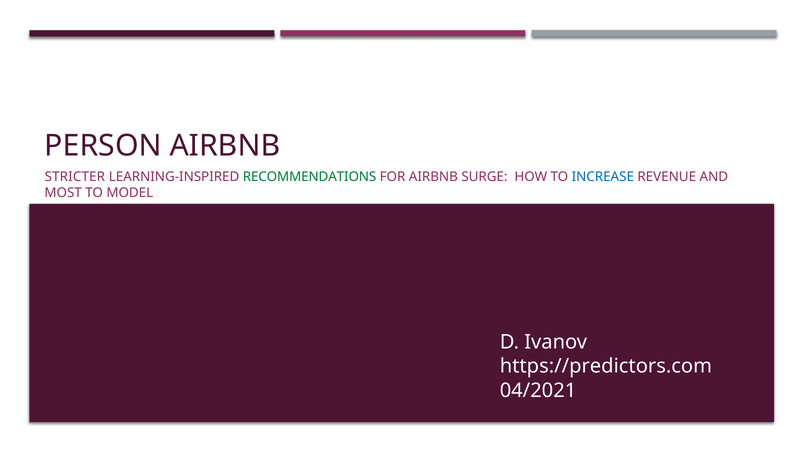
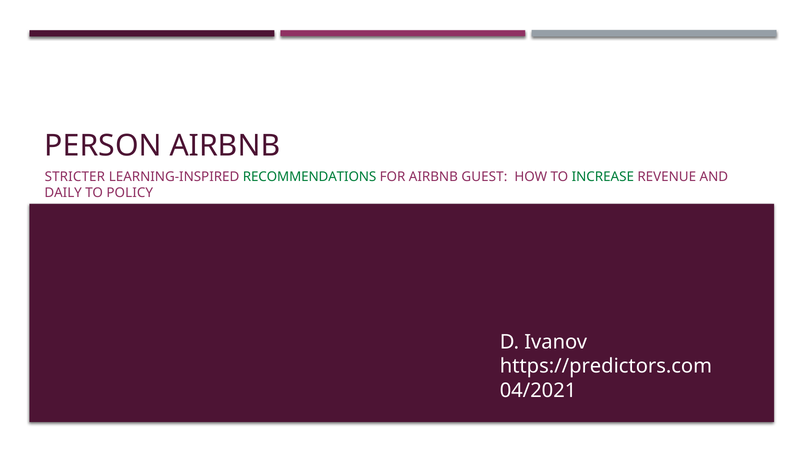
SURGE: SURGE -> GUEST
INCREASE colour: blue -> green
MOST: MOST -> DAILY
MODEL: MODEL -> POLICY
